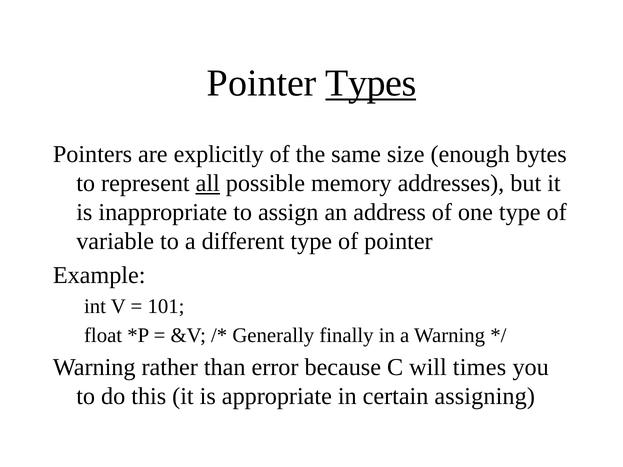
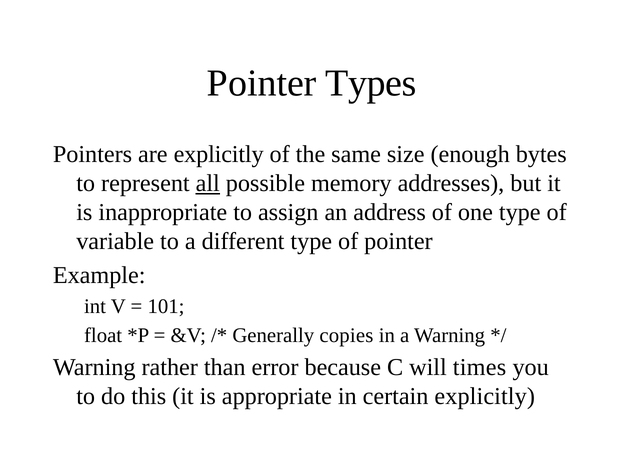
Types underline: present -> none
finally: finally -> copies
certain assigning: assigning -> explicitly
